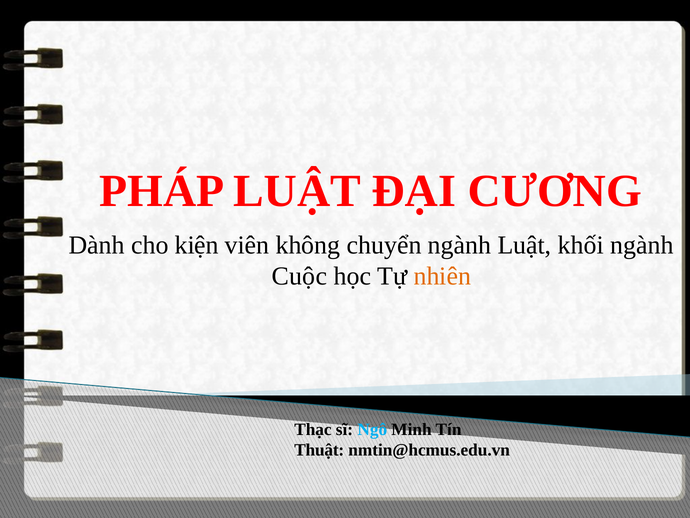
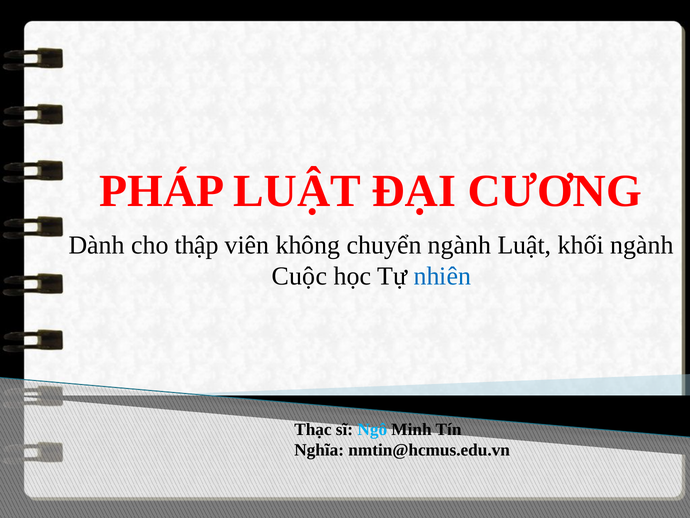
kiện: kiện -> thập
nhiên colour: orange -> blue
Thuật: Thuật -> Nghĩa
